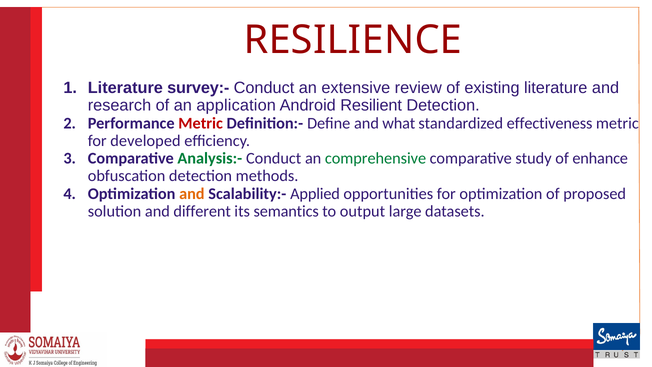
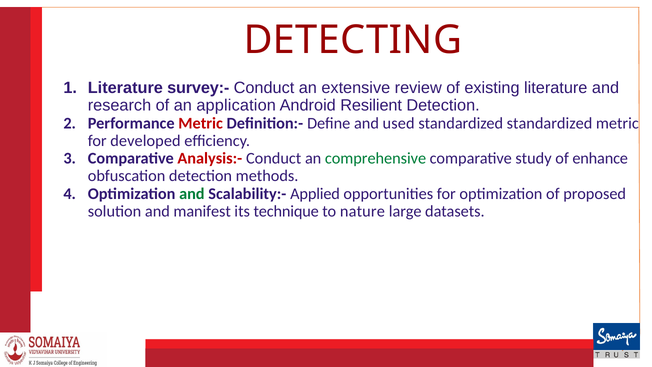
RESILIENCE: RESILIENCE -> DETECTING
what: what -> used
standardized effectiveness: effectiveness -> standardized
Analysis:- colour: green -> red
and at (192, 194) colour: orange -> green
different: different -> manifest
semantics: semantics -> technique
output: output -> nature
